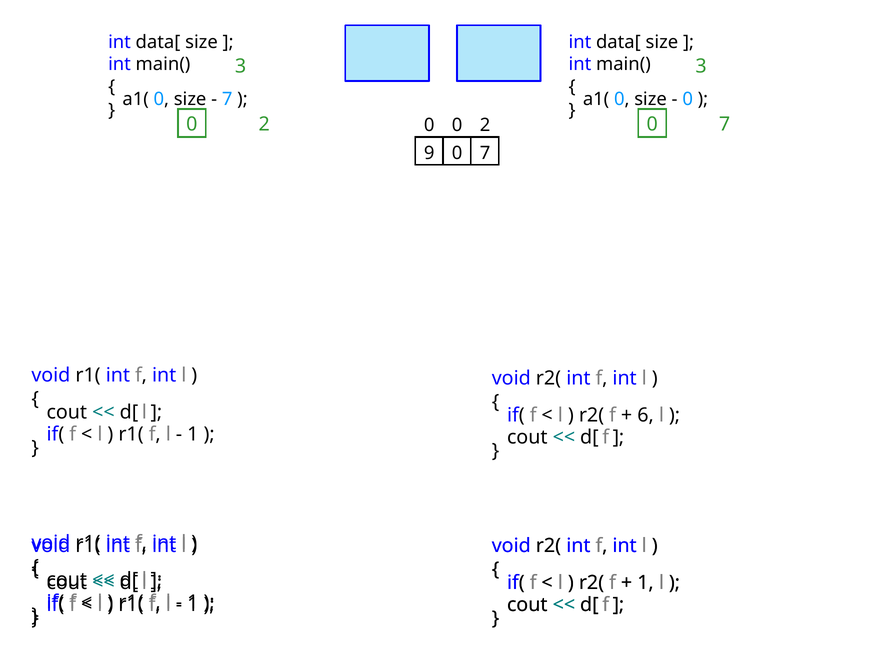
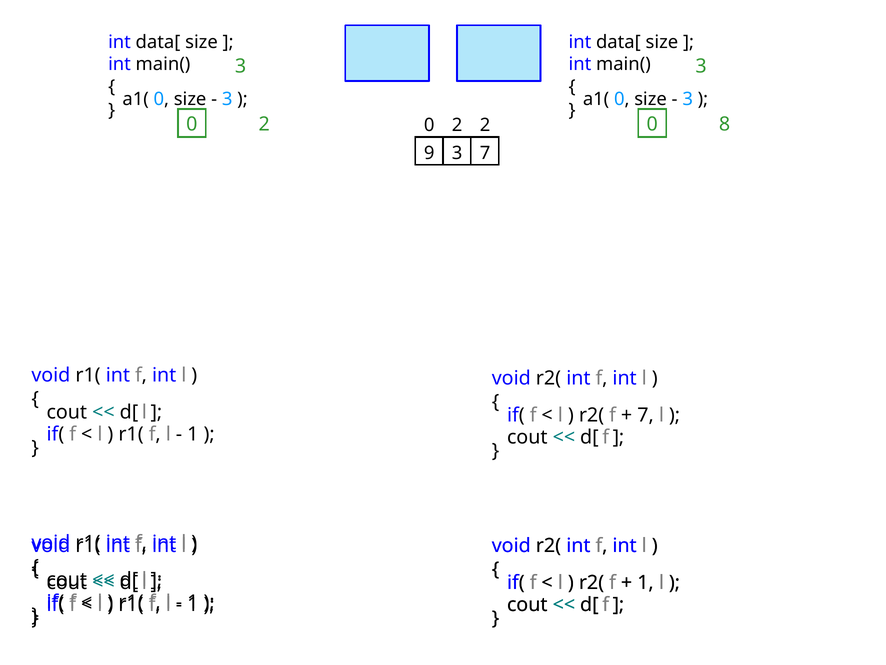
7 at (227, 99): 7 -> 3
0 at (688, 99): 0 -> 3
7 at (725, 124): 7 -> 8
0 0: 0 -> 2
9 0: 0 -> 3
6 at (646, 415): 6 -> 7
